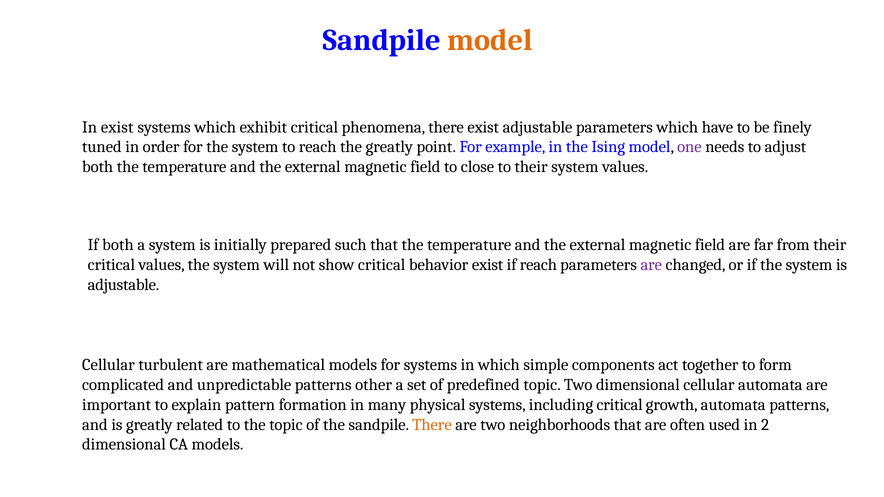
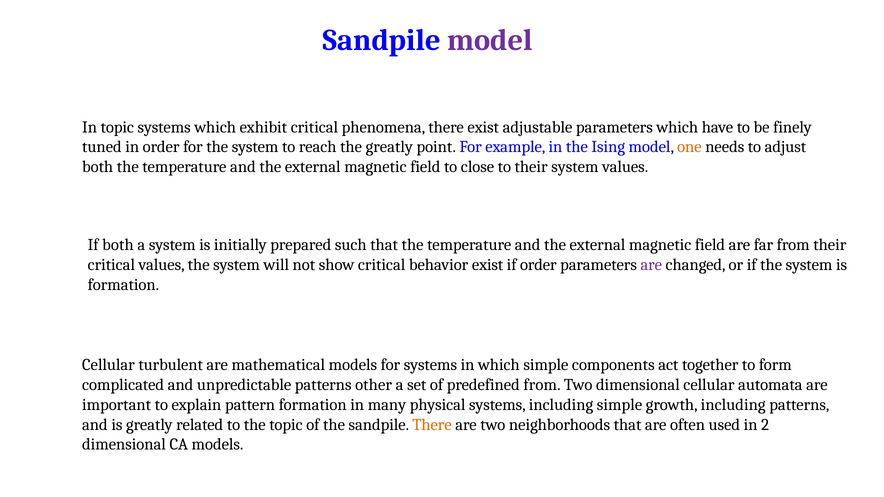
model at (490, 40) colour: orange -> purple
In exist: exist -> topic
one colour: purple -> orange
if reach: reach -> order
adjustable at (123, 285): adjustable -> formation
predefined topic: topic -> from
including critical: critical -> simple
growth automata: automata -> including
